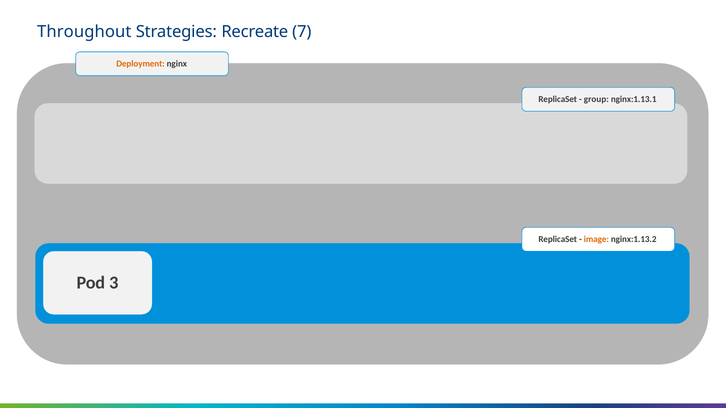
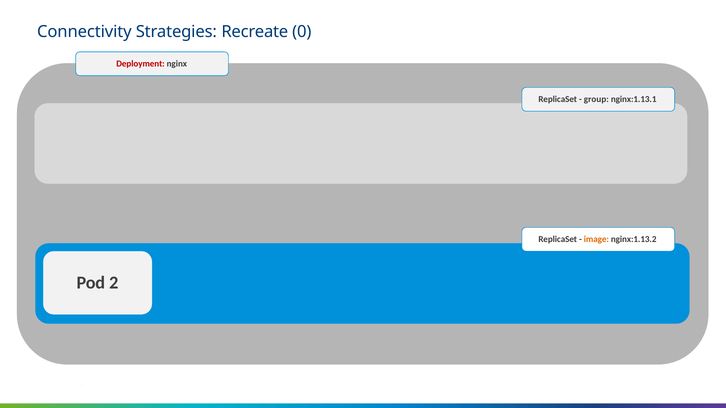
Throughout: Throughout -> Connectivity
7: 7 -> 0
Deployment colour: orange -> red
3: 3 -> 2
